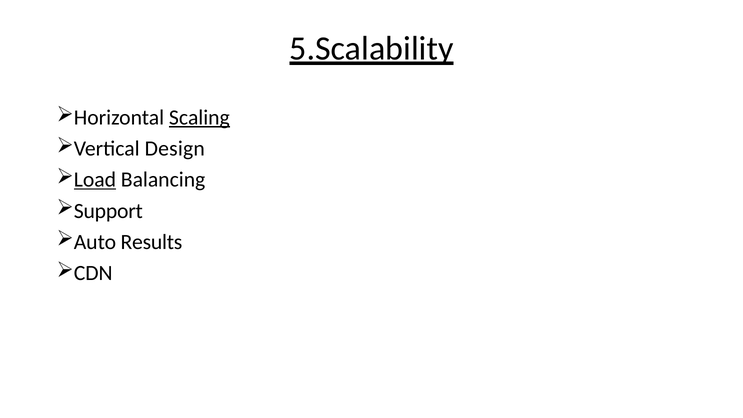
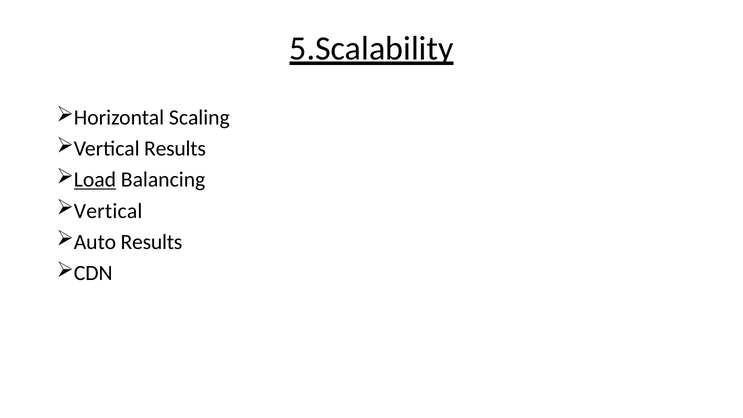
Scaling underline: present -> none
Vertical Design: Design -> Results
Support at (108, 211): Support -> Vertical
